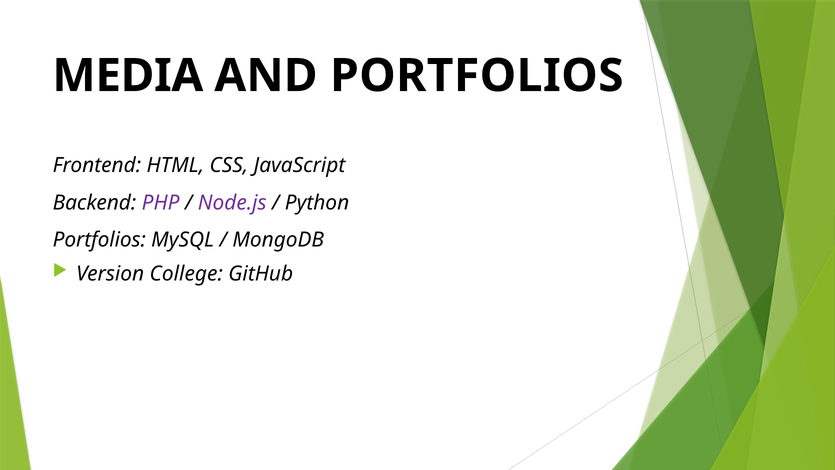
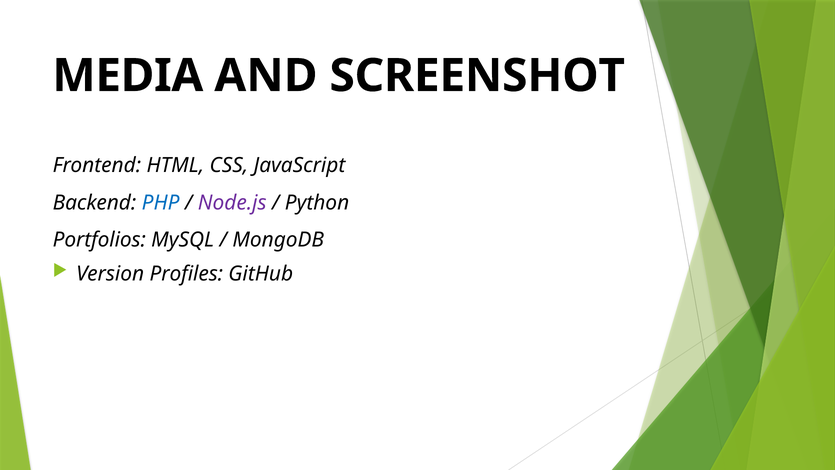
AND PORTFOLIOS: PORTFOLIOS -> SCREENSHOT
PHP colour: purple -> blue
College: College -> Profiles
